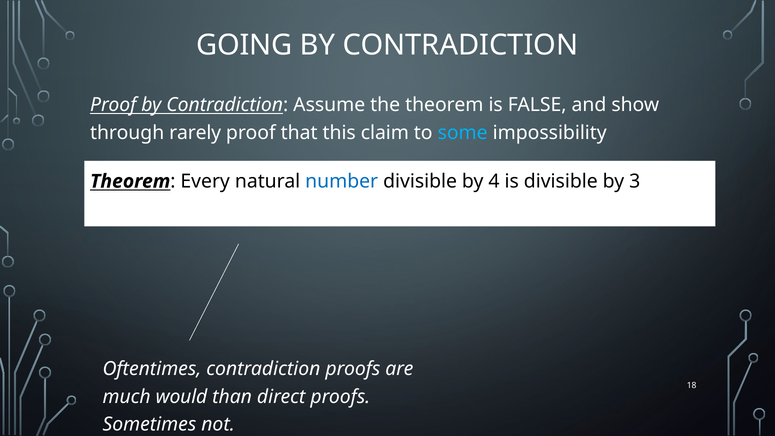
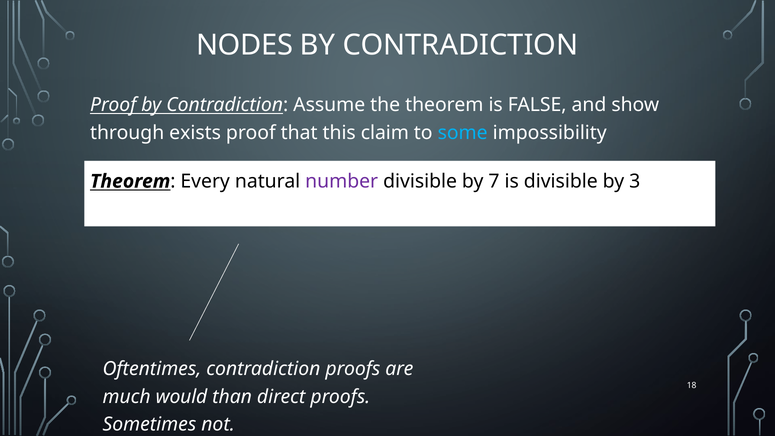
GOING: GOING -> NODES
rarely: rarely -> exists
number colour: blue -> purple
4: 4 -> 7
